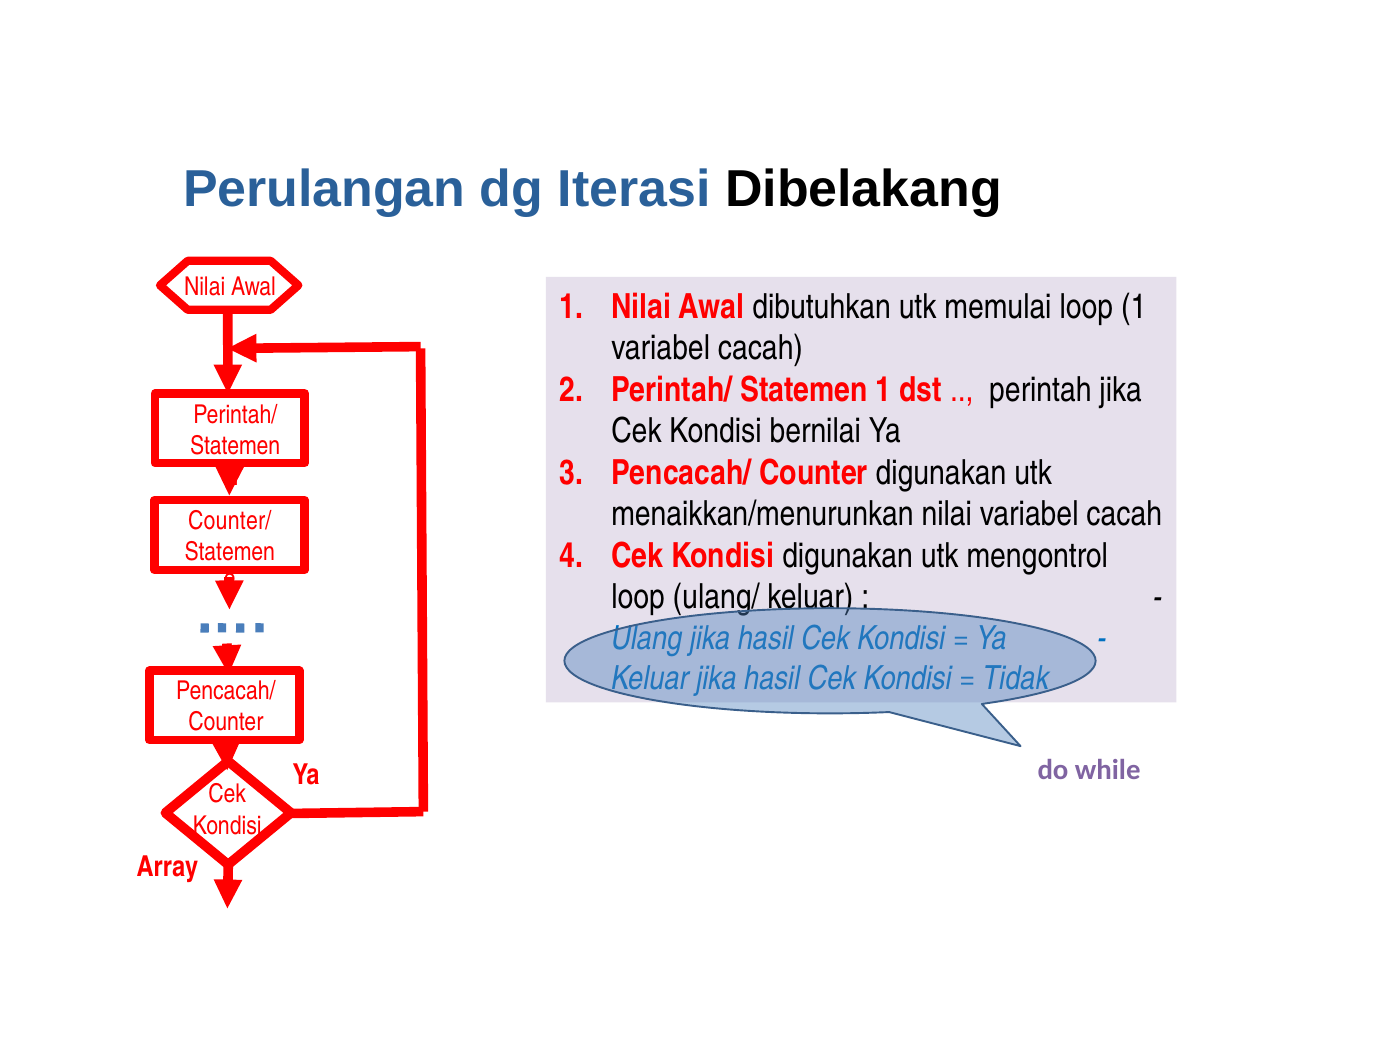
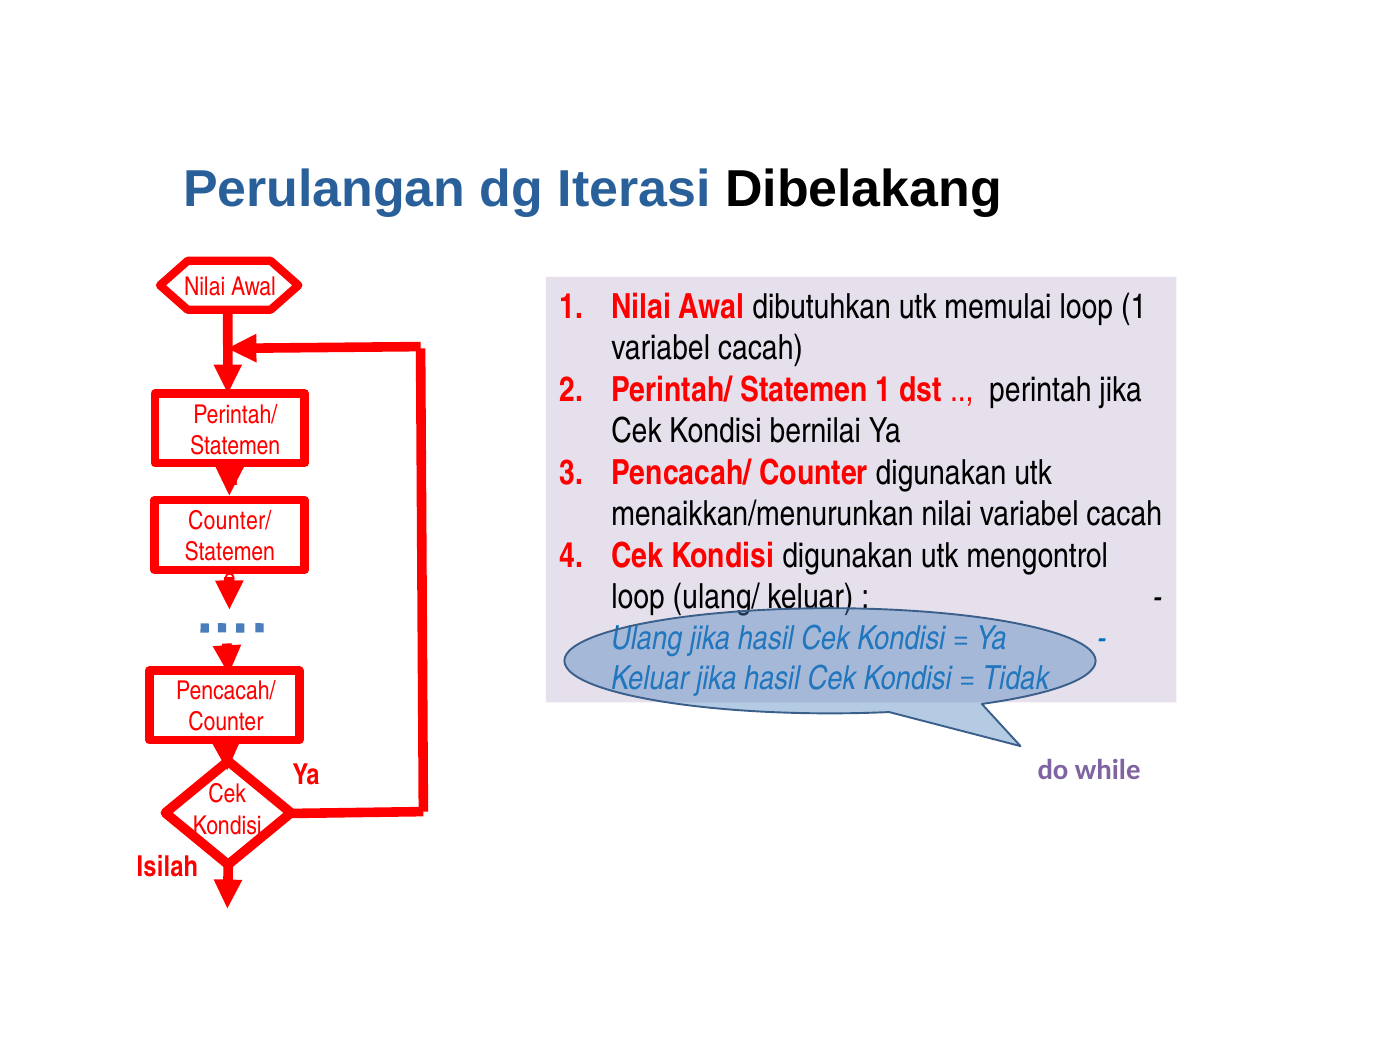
Array: Array -> Isilah
